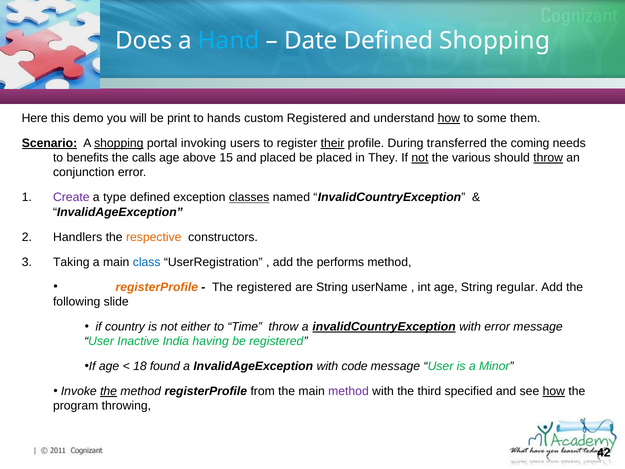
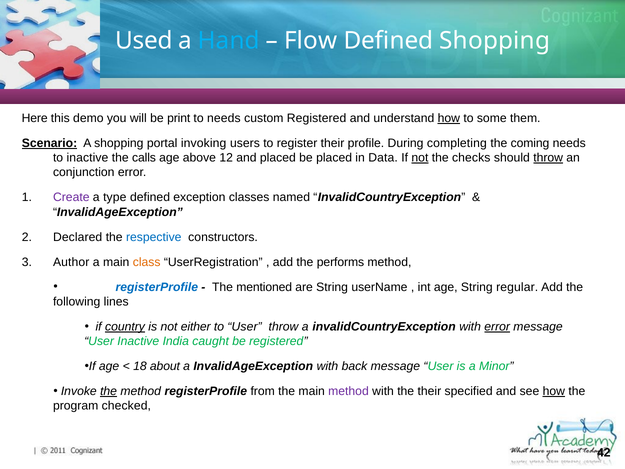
Does: Does -> Used
Date: Date -> Flow
to hands: hands -> needs
shopping at (119, 143) underline: present -> none
their at (333, 143) underline: present -> none
transferred: transferred -> completing
to benefits: benefits -> inactive
15: 15 -> 12
They: They -> Data
various: various -> checks
classes underline: present -> none
Handlers: Handlers -> Declared
respective colour: orange -> blue
Taking: Taking -> Author
class colour: blue -> orange
registerProfile at (157, 287) colour: orange -> blue
The registered: registered -> mentioned
slide: slide -> lines
country underline: none -> present
to Time: Time -> User
invalidCountryException at (384, 327) underline: present -> none
error at (497, 327) underline: none -> present
having: having -> caught
found: found -> about
code: code -> back
the third: third -> their
throwing: throwing -> checked
